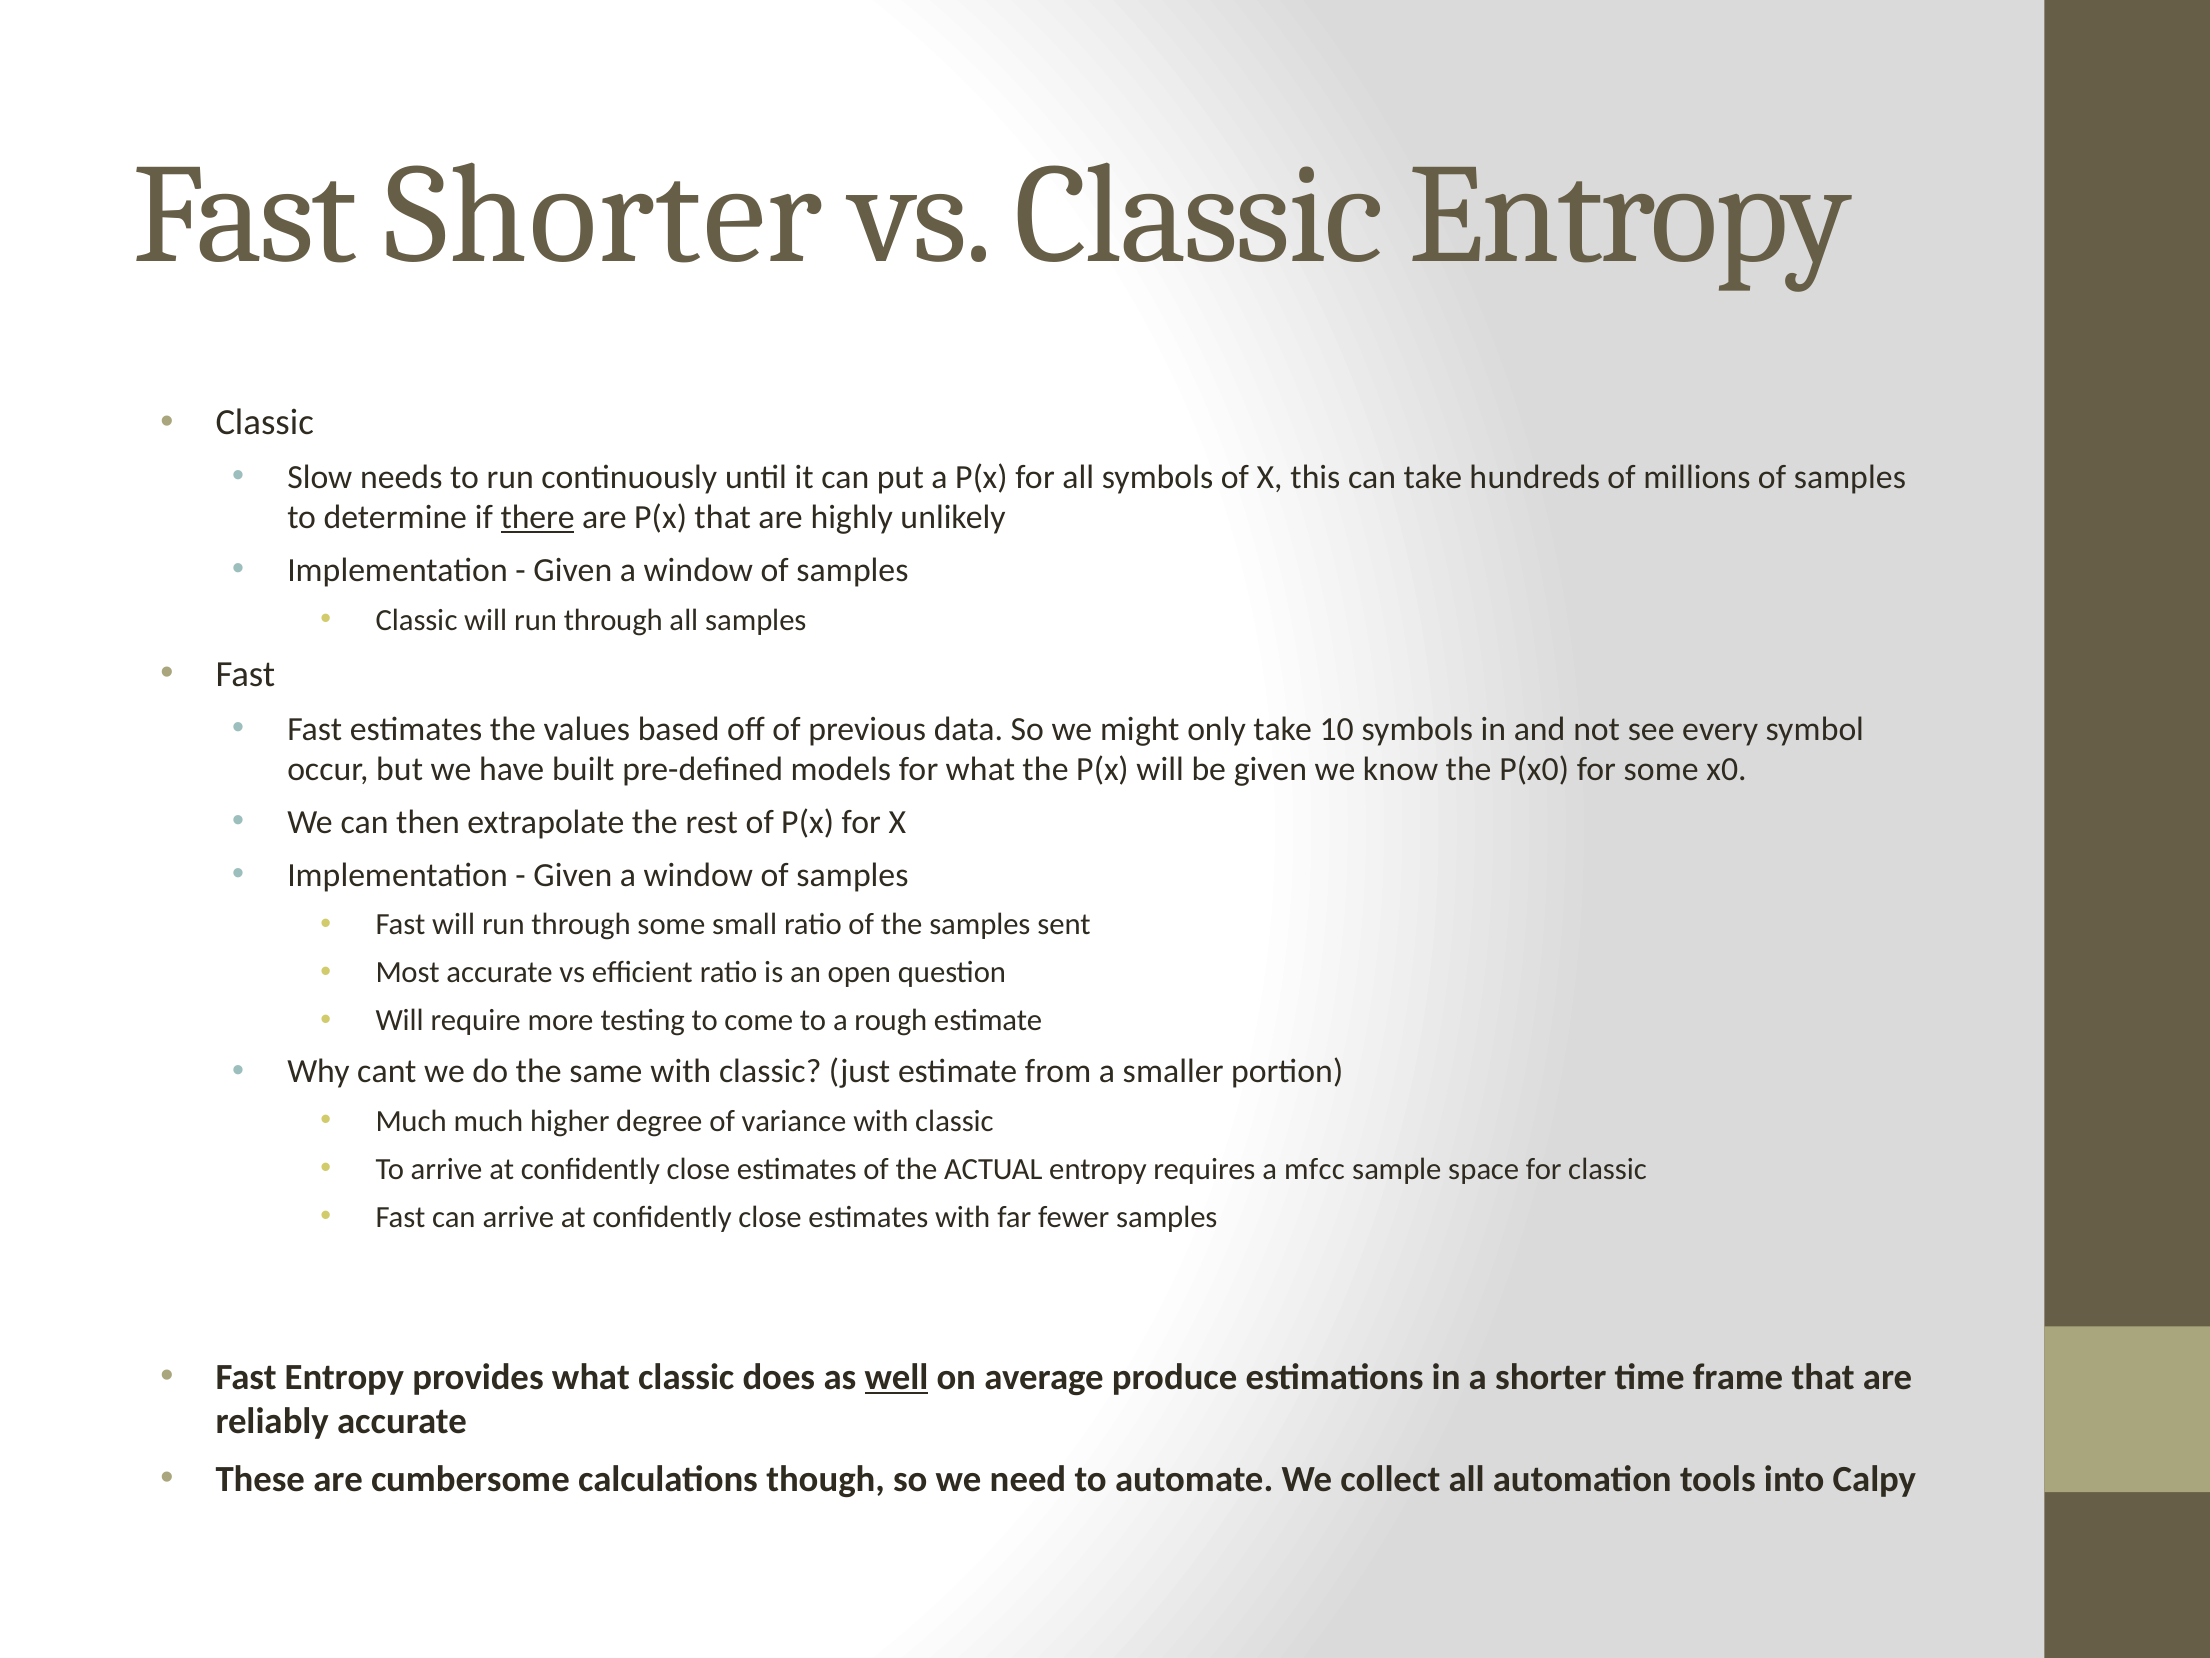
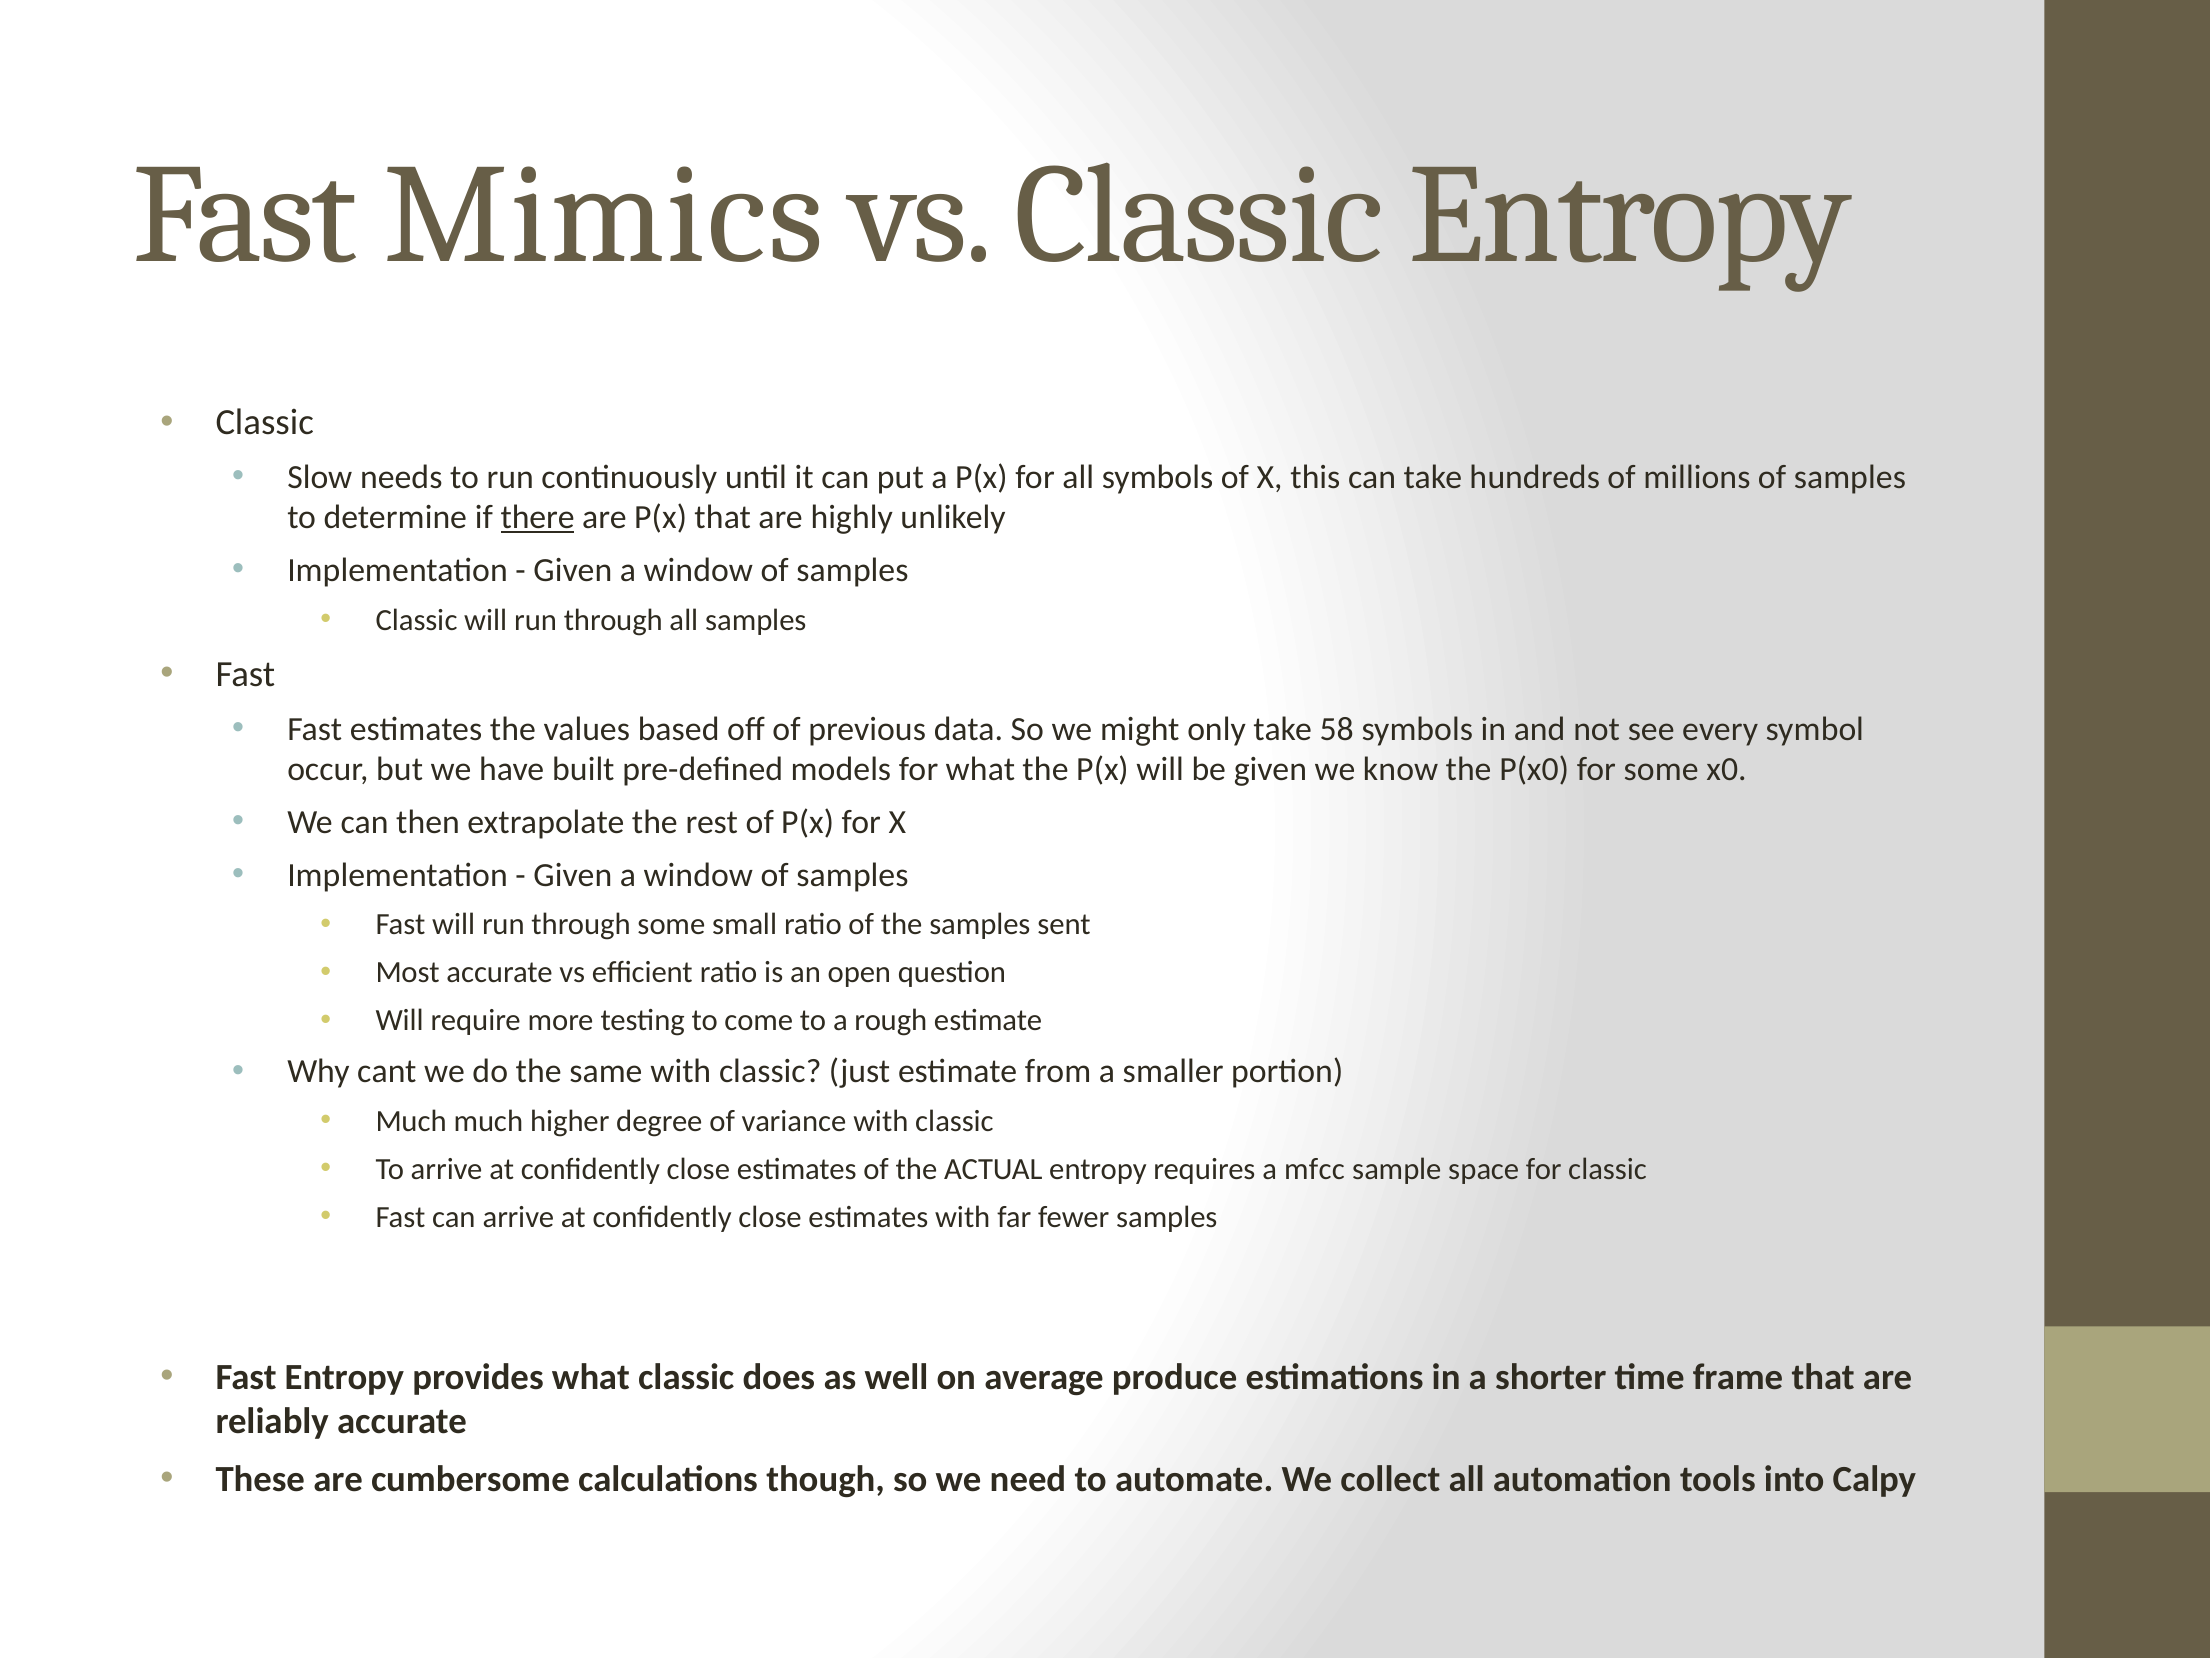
Fast Shorter: Shorter -> Mimics
10: 10 -> 58
well underline: present -> none
